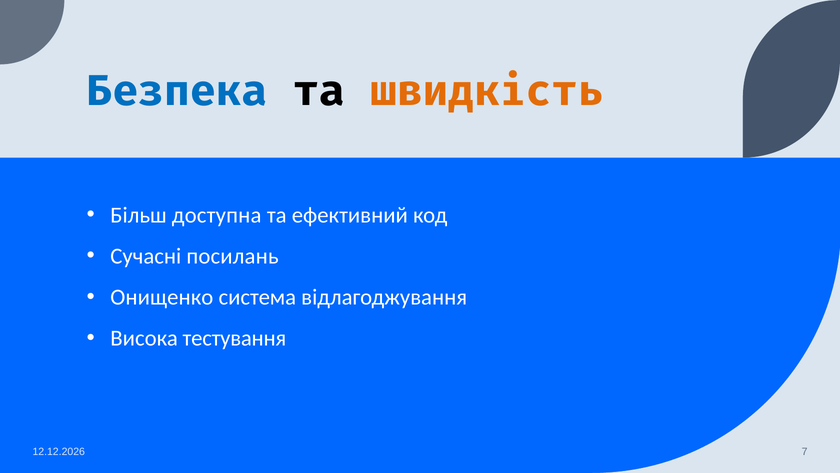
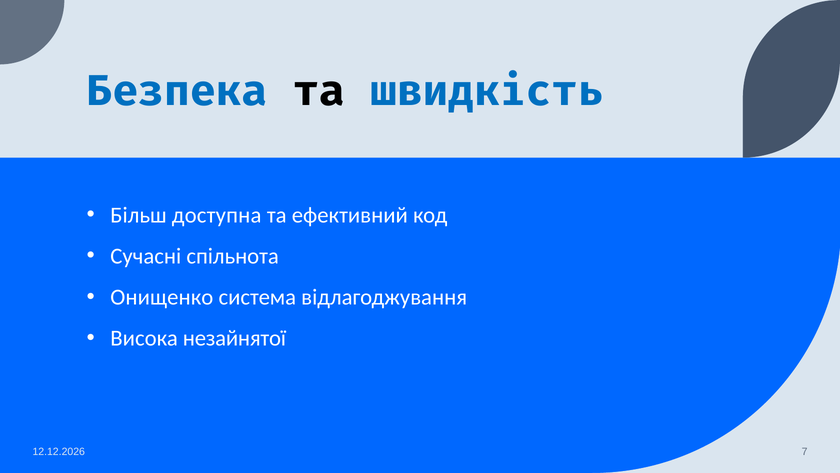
швидкість colour: orange -> blue
посилань: посилань -> спільнота
тестування: тестування -> незайнятої
